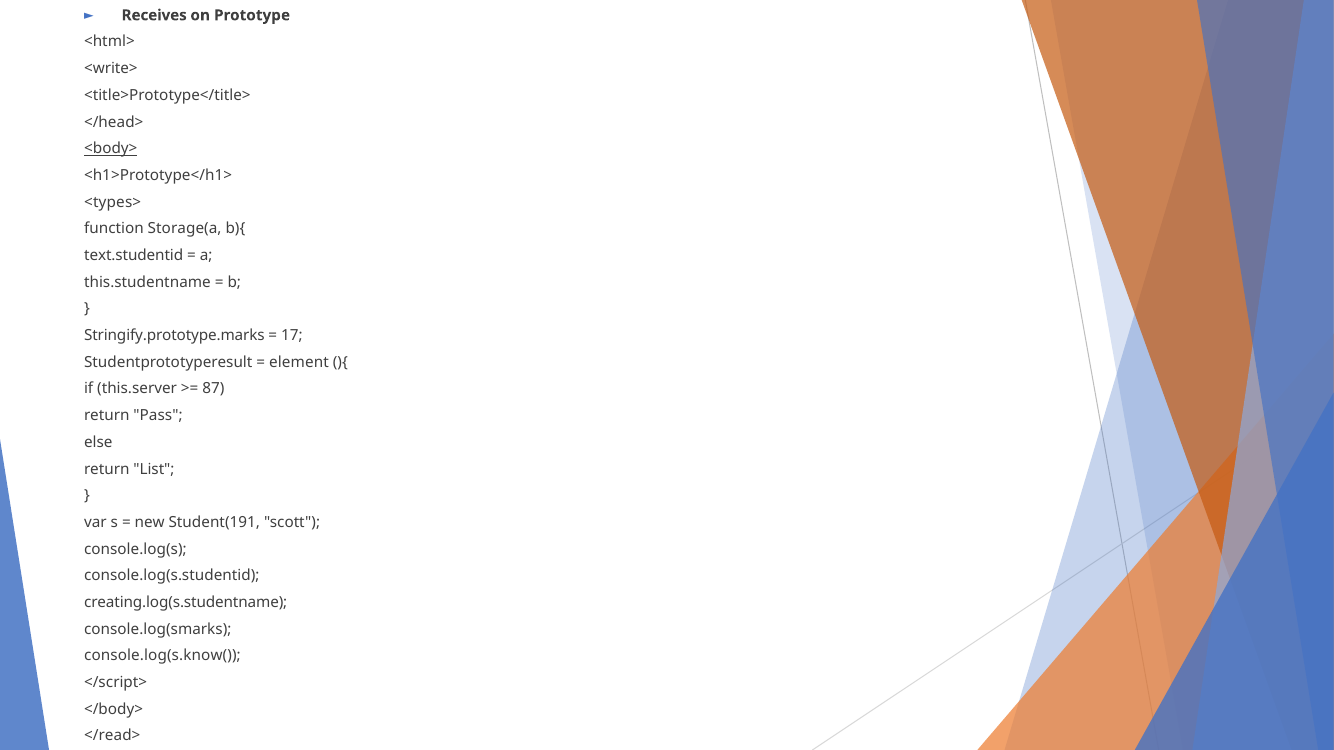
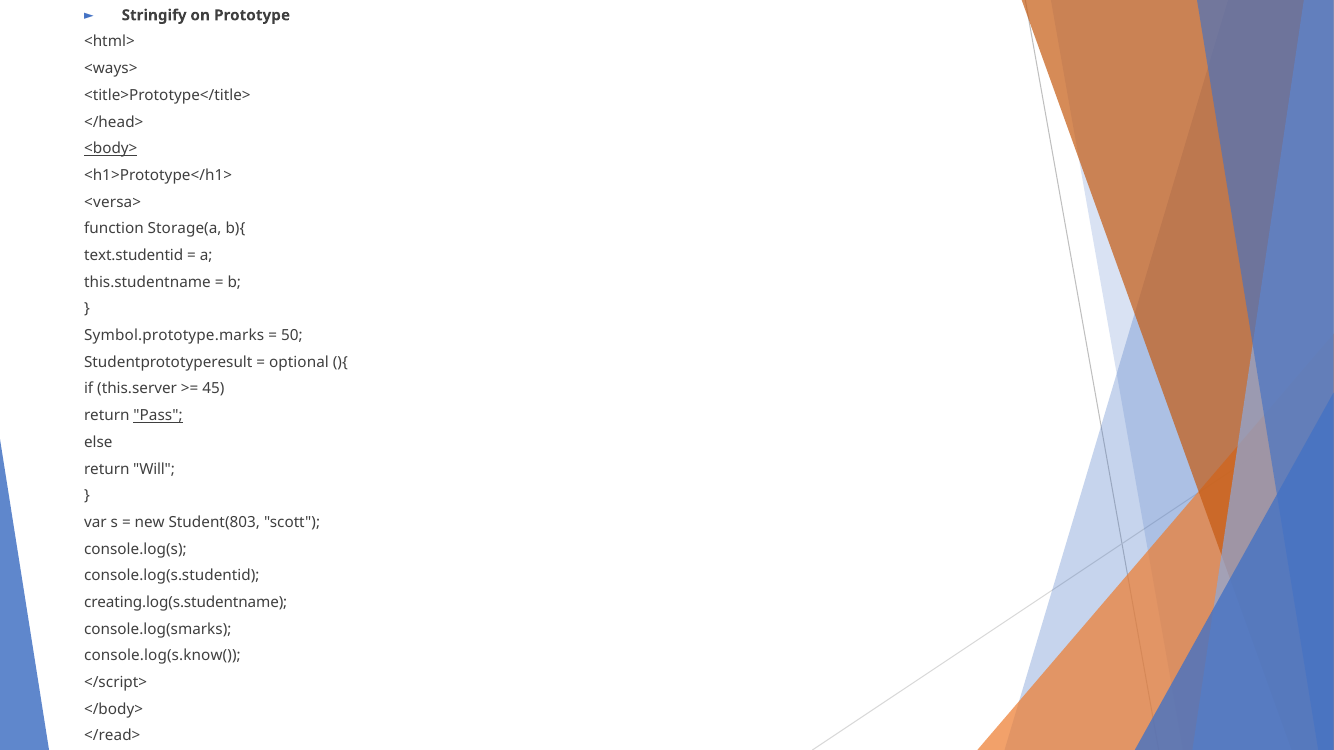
Receives: Receives -> Stringify
<write>: <write> -> <ways>
<types>: <types> -> <versa>
Stringify.prototype.marks: Stringify.prototype.marks -> Symbol.prototype.marks
17: 17 -> 50
element: element -> optional
87: 87 -> 45
Pass underline: none -> present
List: List -> Will
Student(191: Student(191 -> Student(803
